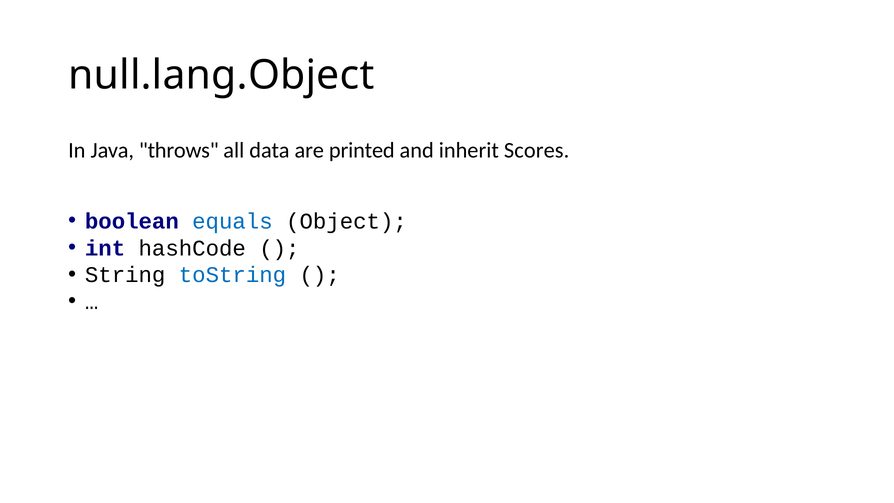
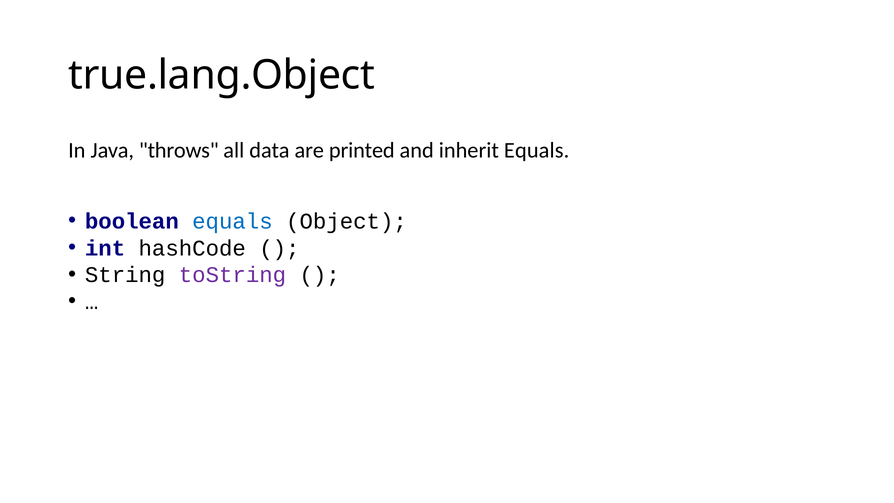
null.lang.Object: null.lang.Object -> true.lang.Object
inherit Scores: Scores -> Equals
toString colour: blue -> purple
